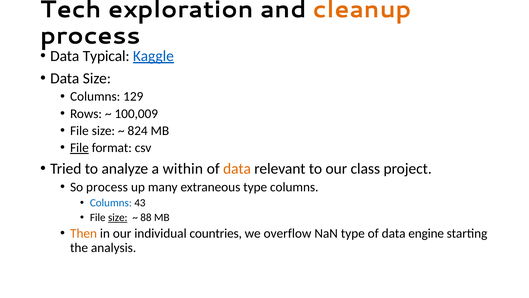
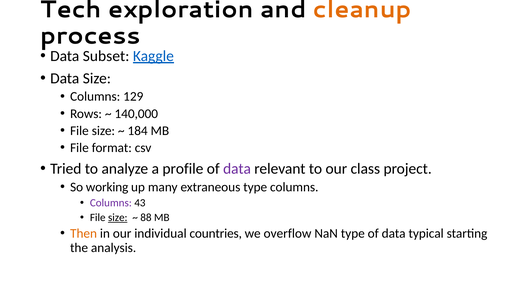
Typical: Typical -> Subset
100,009: 100,009 -> 140,000
824: 824 -> 184
File at (79, 148) underline: present -> none
within: within -> profile
data at (237, 169) colour: orange -> purple
So process: process -> working
Columns at (111, 203) colour: blue -> purple
engine: engine -> typical
